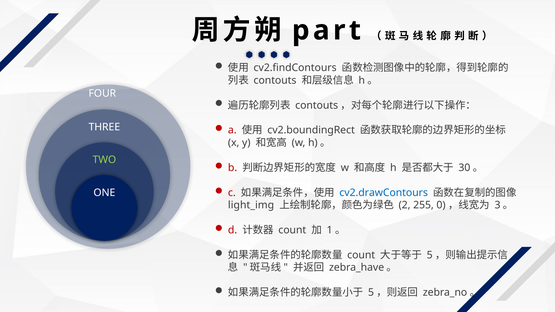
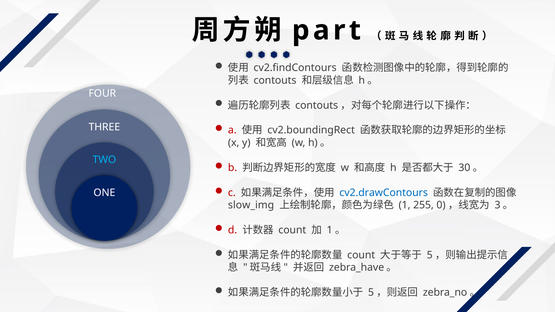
TWO colour: light green -> light blue
light_img: light_img -> slow_img
2: 2 -> 1
